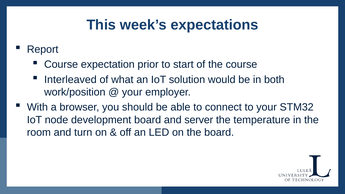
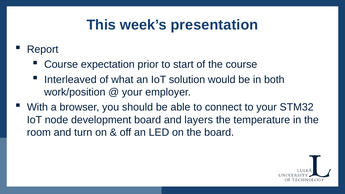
expectations: expectations -> presentation
server: server -> layers
